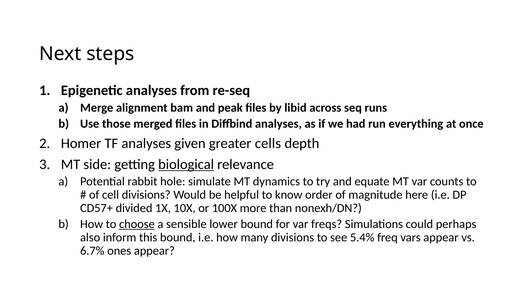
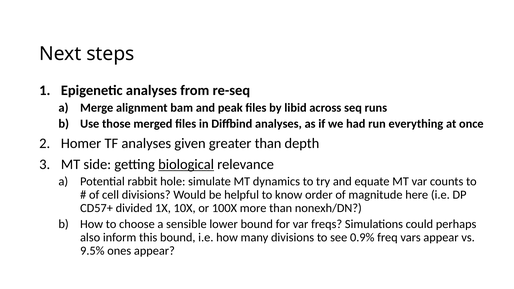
greater cells: cells -> than
choose underline: present -> none
5.4%: 5.4% -> 0.9%
6.7%: 6.7% -> 9.5%
